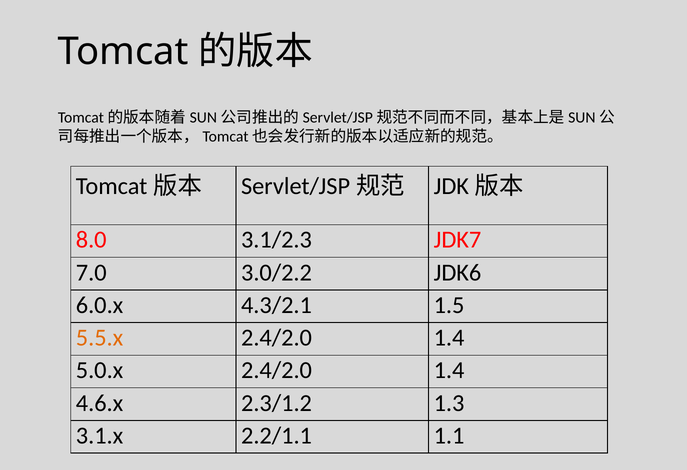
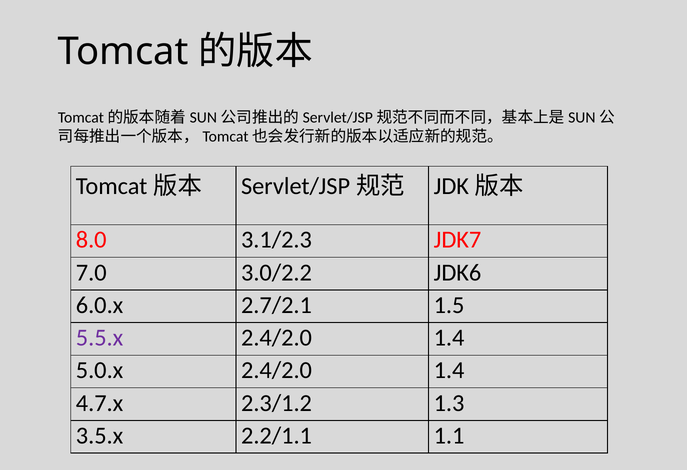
4.3/2.1: 4.3/2.1 -> 2.7/2.1
5.5.x colour: orange -> purple
4.6.x: 4.6.x -> 4.7.x
3.1.x: 3.1.x -> 3.5.x
